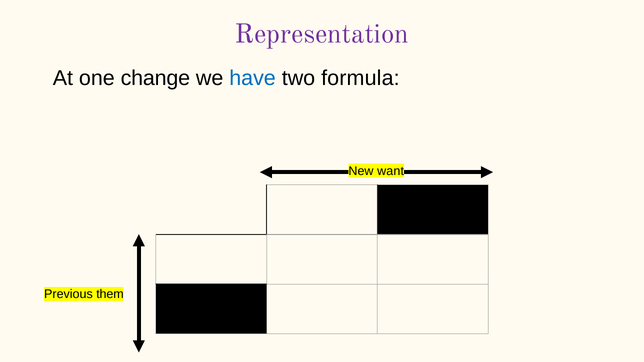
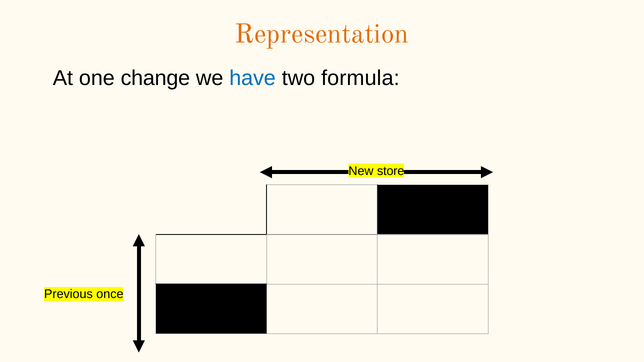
Representation colour: purple -> orange
want: want -> store
them: them -> once
